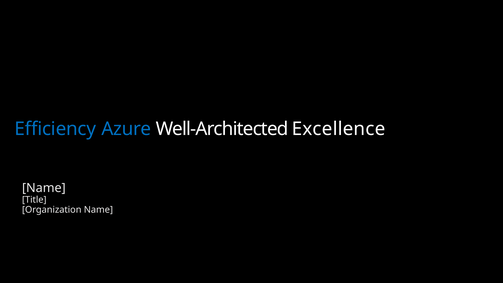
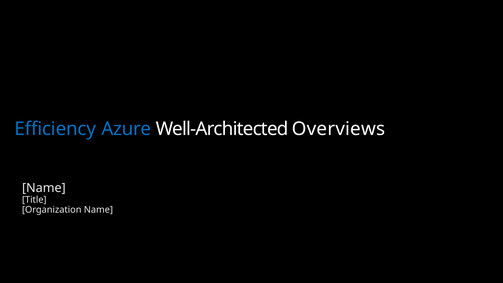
Excellence: Excellence -> Overviews
